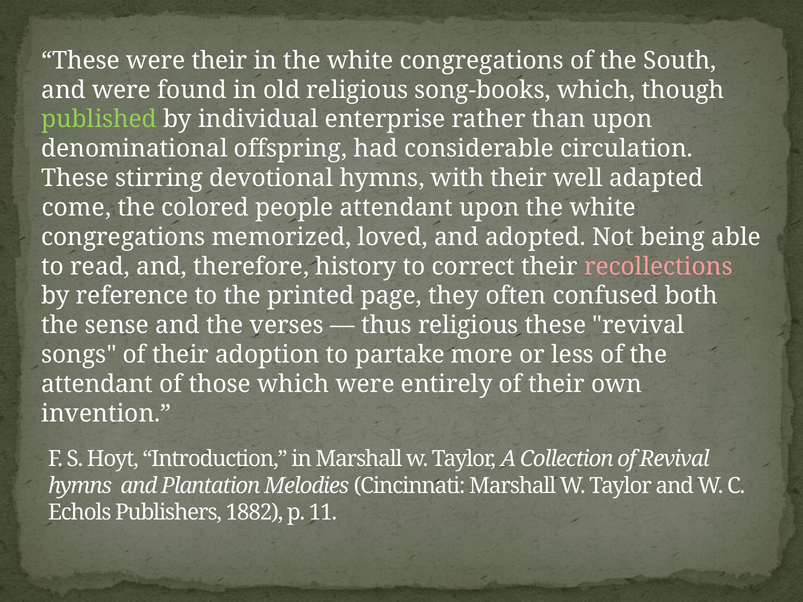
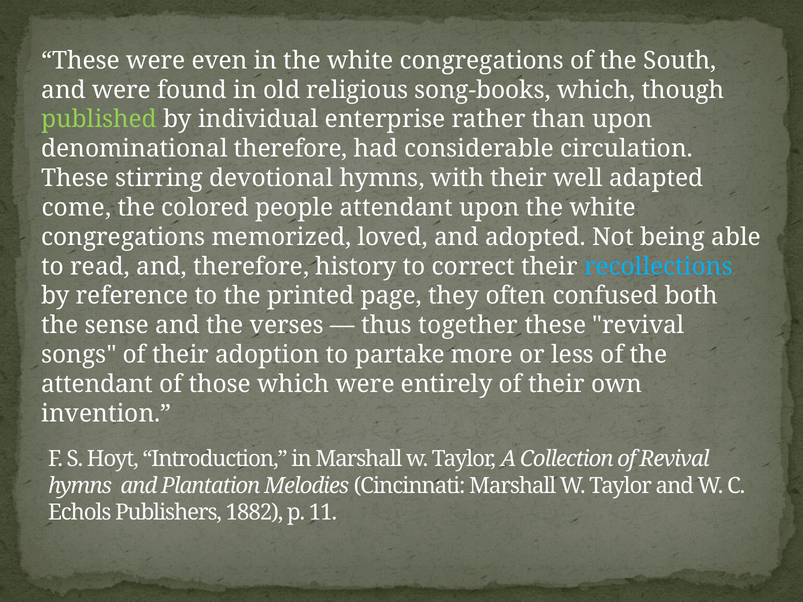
were their: their -> even
denominational offspring: offspring -> therefore
recollections colour: pink -> light blue
thus religious: religious -> together
